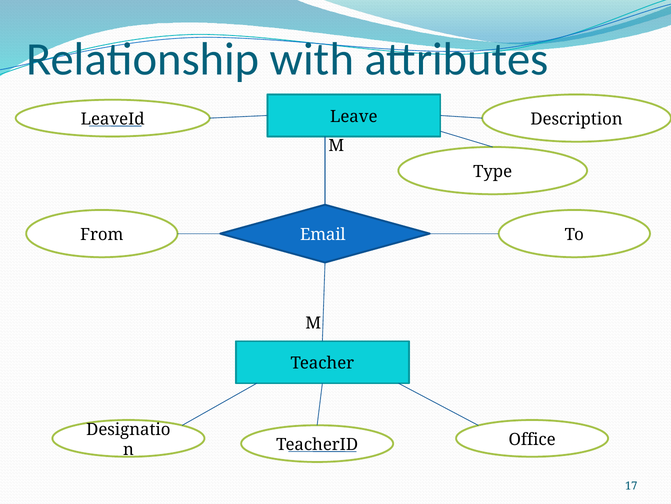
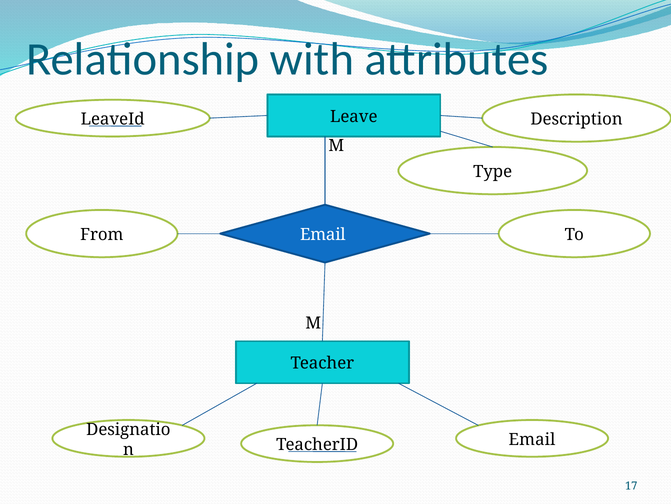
TeacherID Office: Office -> Email
